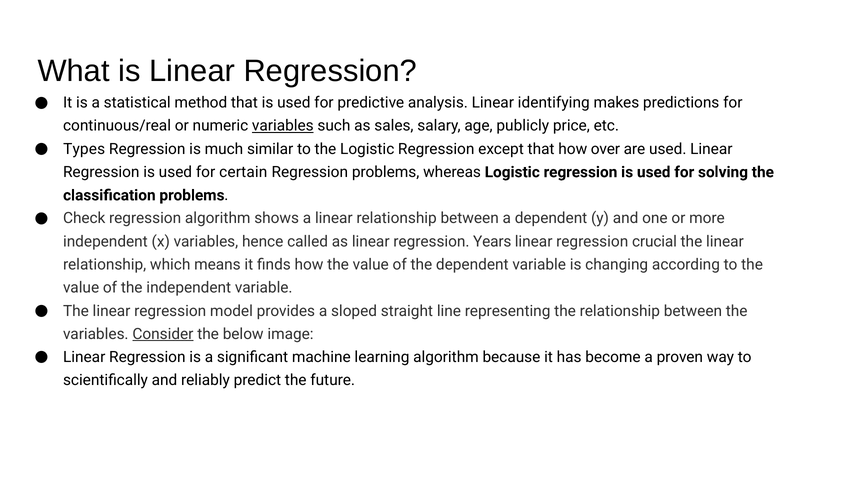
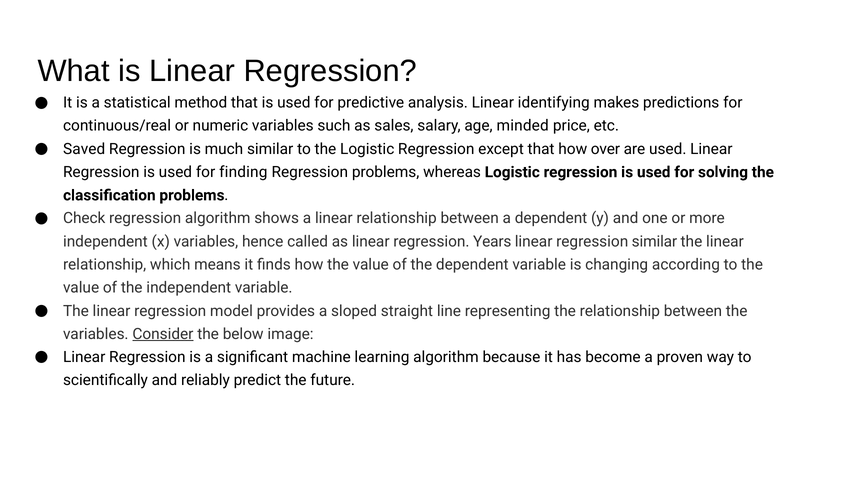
variables at (283, 126) underline: present -> none
publicly: publicly -> minded
Types: Types -> Saved
certain: certain -> finding
regression crucial: crucial -> similar
